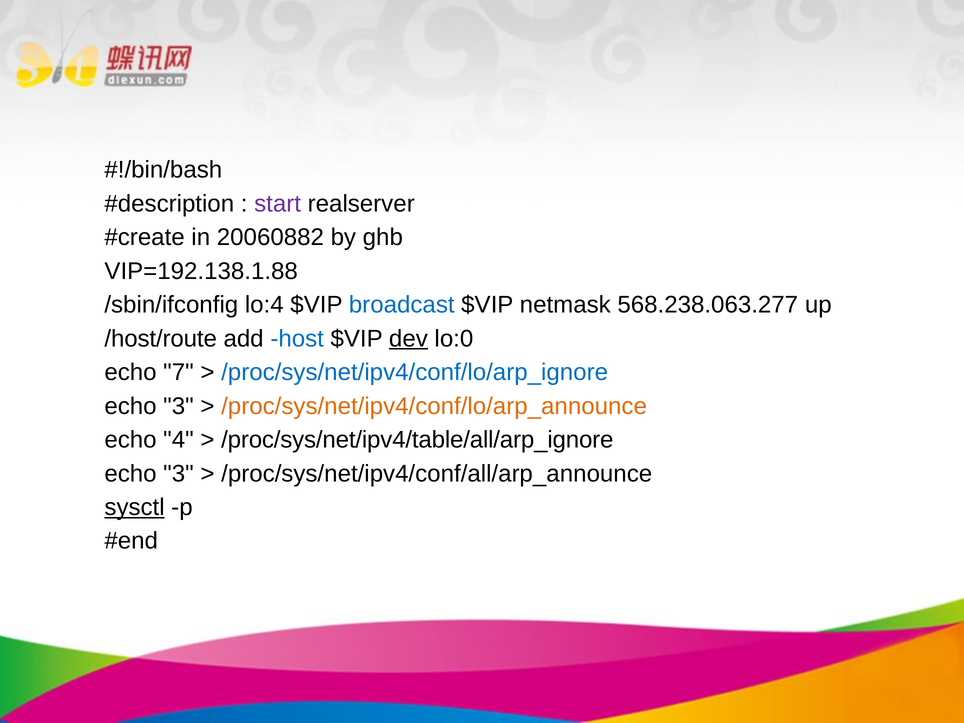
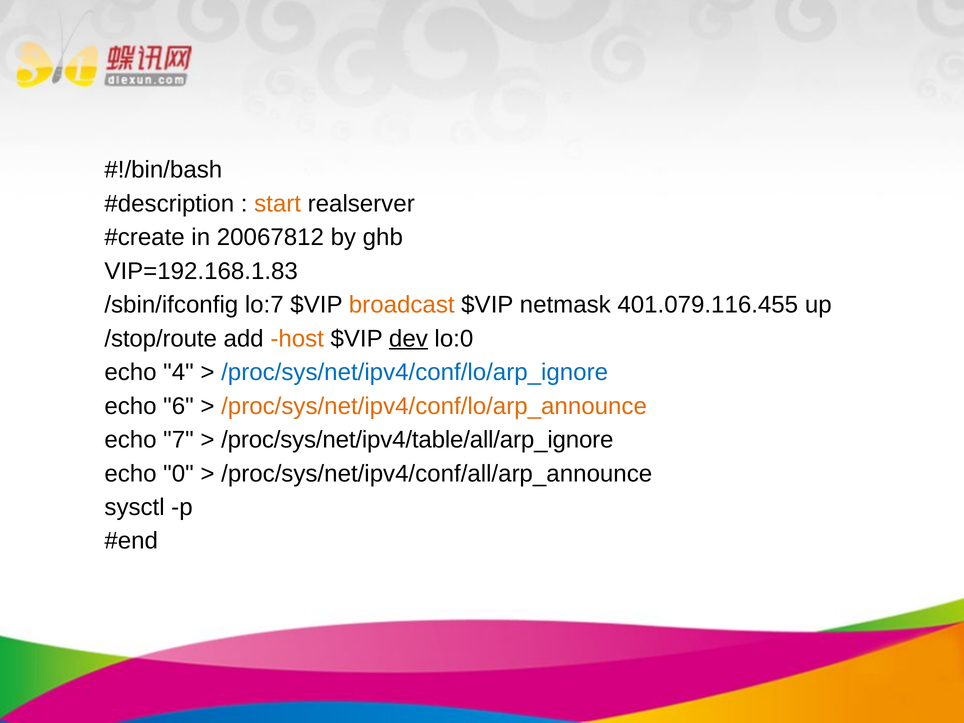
start colour: purple -> orange
20060882: 20060882 -> 20067812
VIP=192.138.1.88: VIP=192.138.1.88 -> VIP=192.168.1.83
lo:4: lo:4 -> lo:7
broadcast colour: blue -> orange
568.238.063.277: 568.238.063.277 -> 401.079.116.455
/host/route: /host/route -> /stop/route
host colour: blue -> orange
7: 7 -> 4
3 at (178, 406): 3 -> 6
4: 4 -> 7
3 at (178, 474): 3 -> 0
sysctl underline: present -> none
